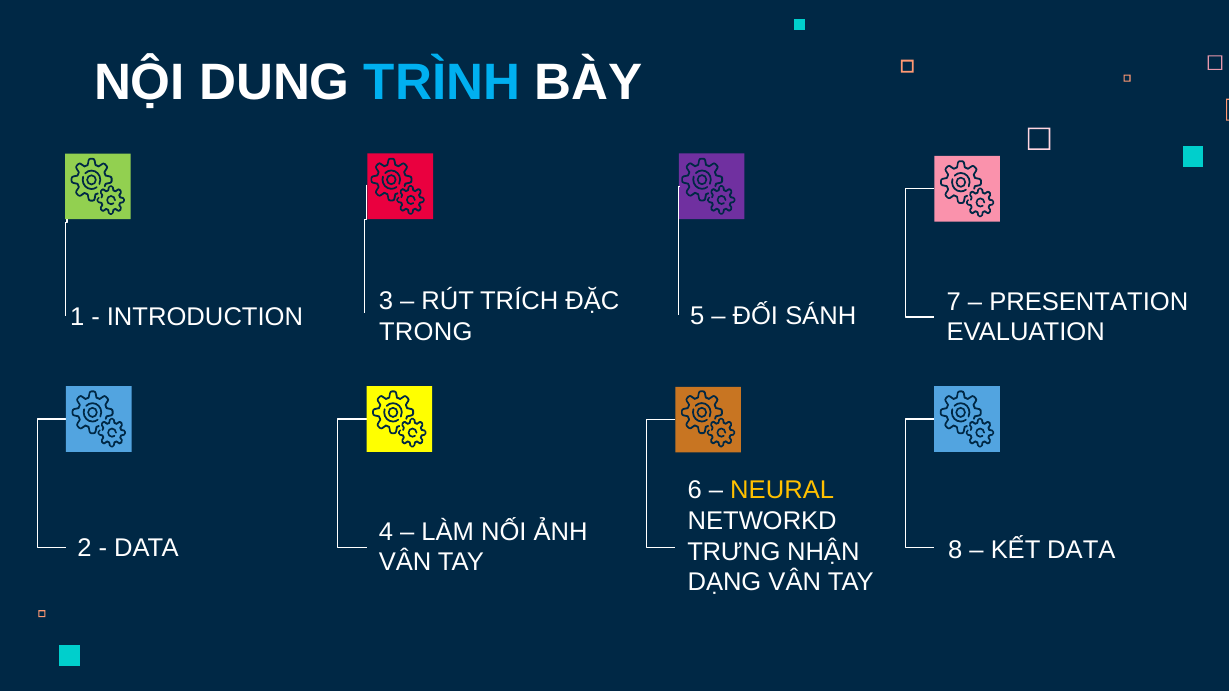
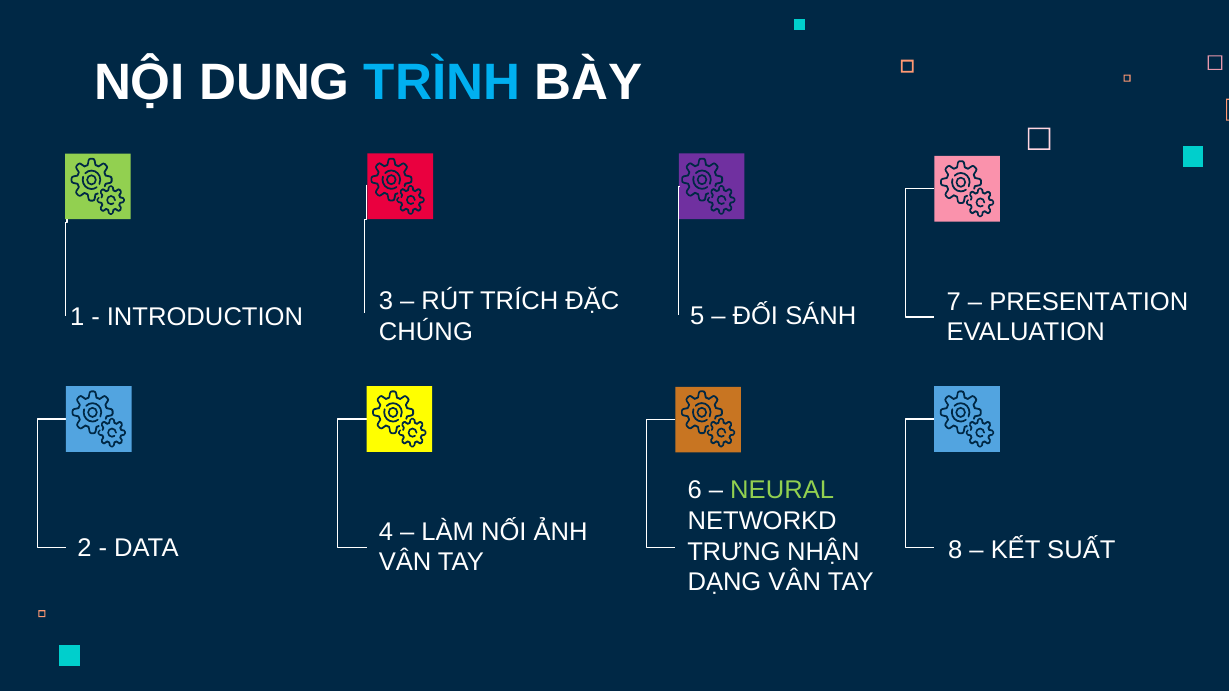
TRONG: TRONG -> CHÚNG
NEURAL colour: yellow -> light green
KẾT DATA: DATA -> SUẤT
